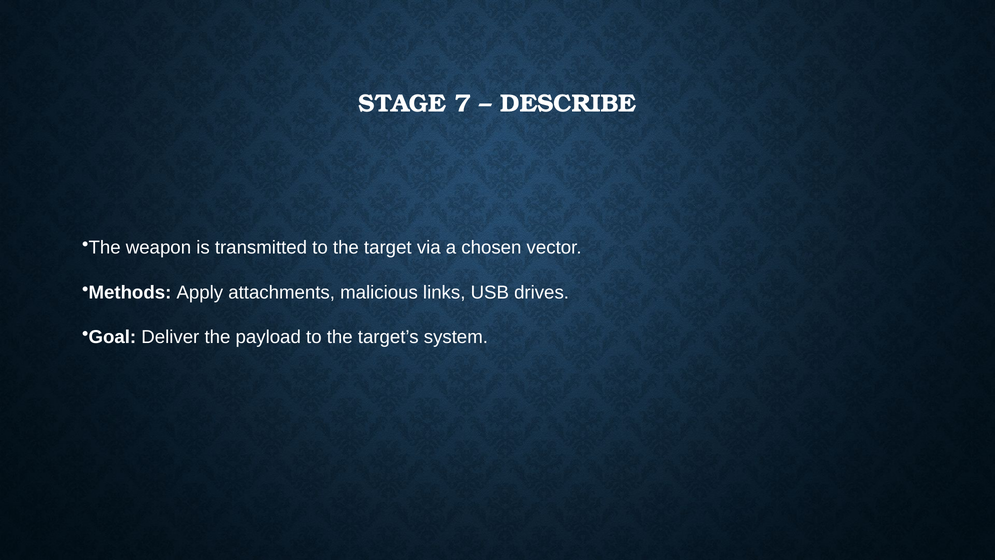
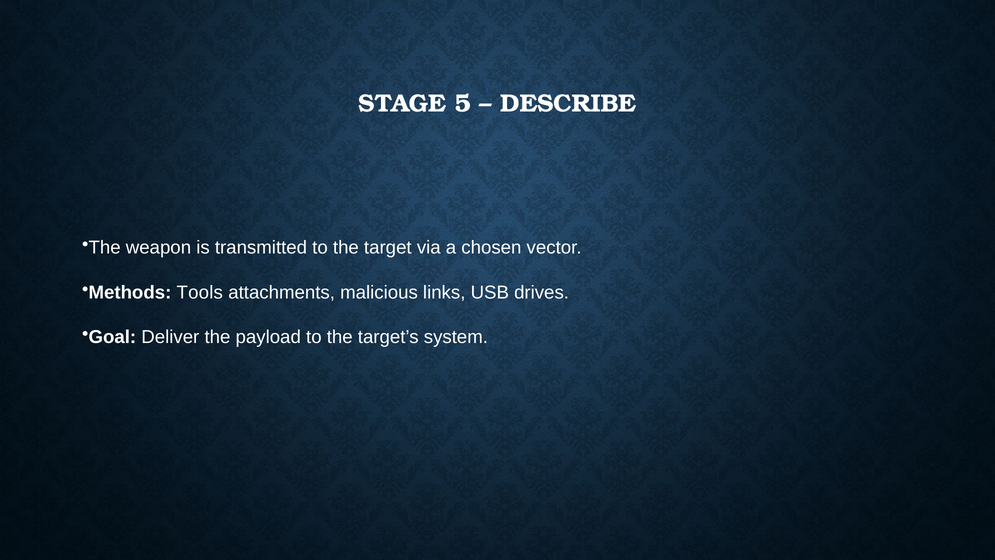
7: 7 -> 5
Apply: Apply -> Tools
